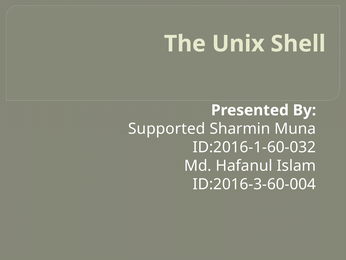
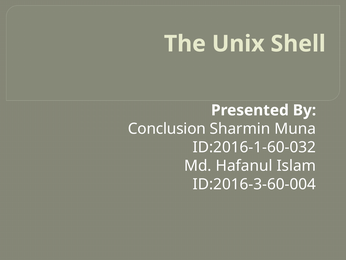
Supported: Supported -> Conclusion
